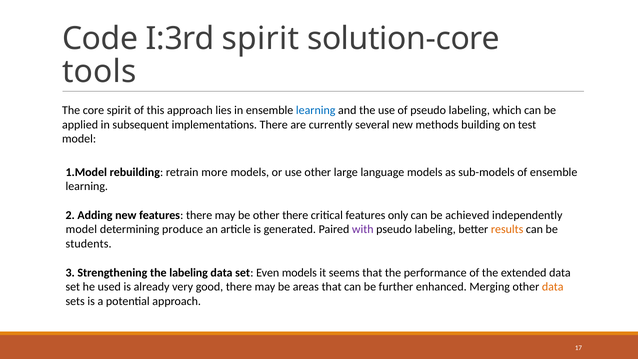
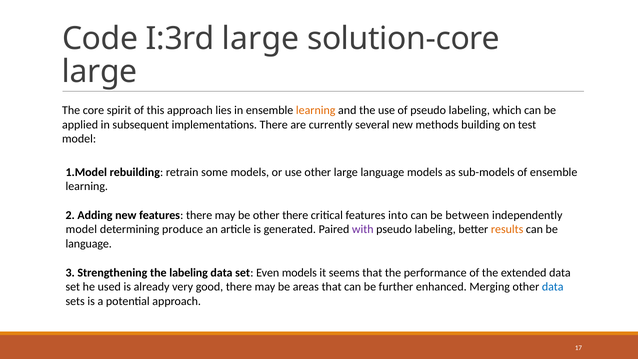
I:3rd spirit: spirit -> large
tools at (99, 71): tools -> large
learning at (316, 110) colour: blue -> orange
more: more -> some
only: only -> into
achieved: achieved -> between
students at (89, 244): students -> language
data at (553, 287) colour: orange -> blue
